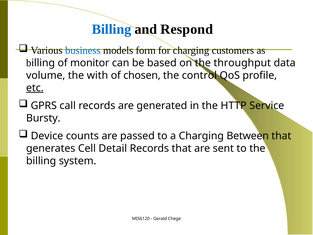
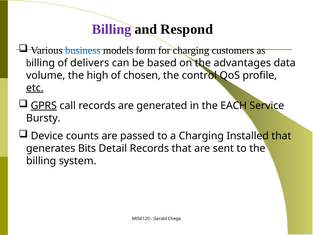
Billing at (112, 29) colour: blue -> purple
monitor: monitor -> delivers
throughput: throughput -> advantages
with: with -> high
GPRS underline: none -> present
HTTP: HTTP -> EACH
Between: Between -> Installed
Cell: Cell -> Bits
